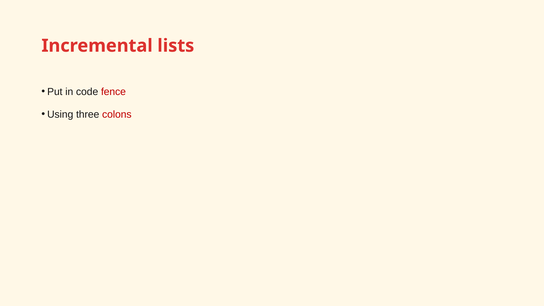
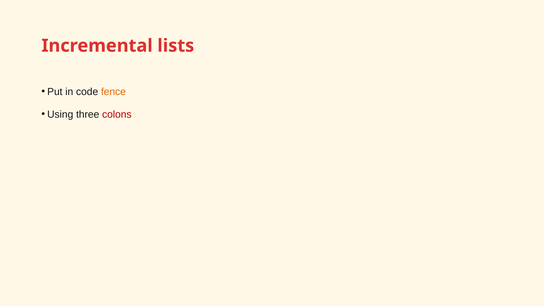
fence colour: red -> orange
